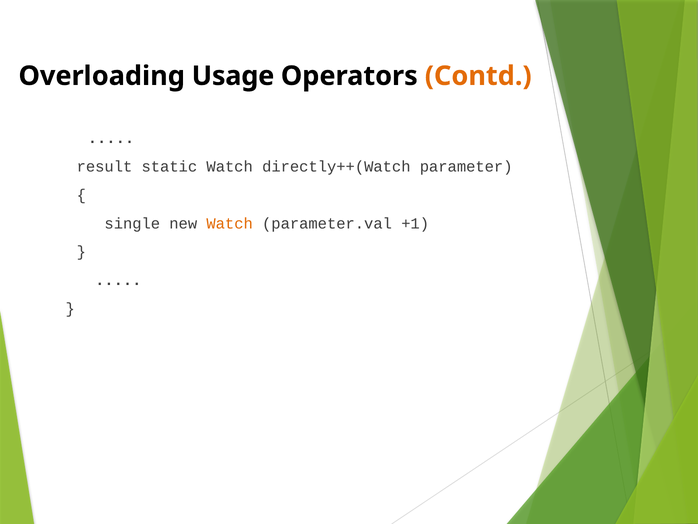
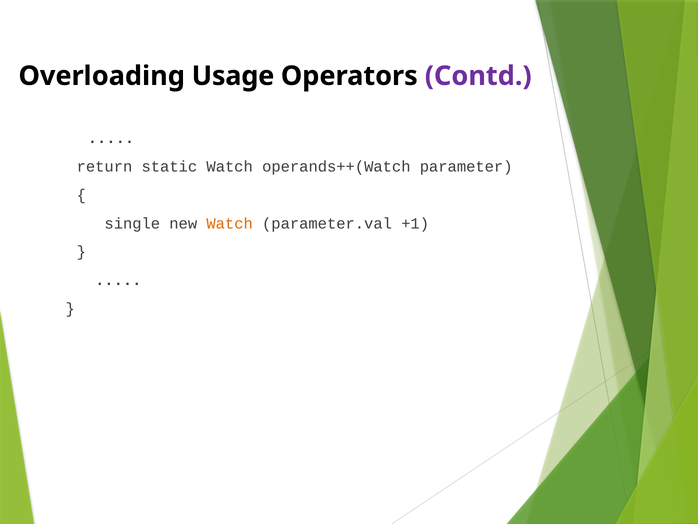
Contd colour: orange -> purple
result: result -> return
directly++(Watch: directly++(Watch -> operands++(Watch
